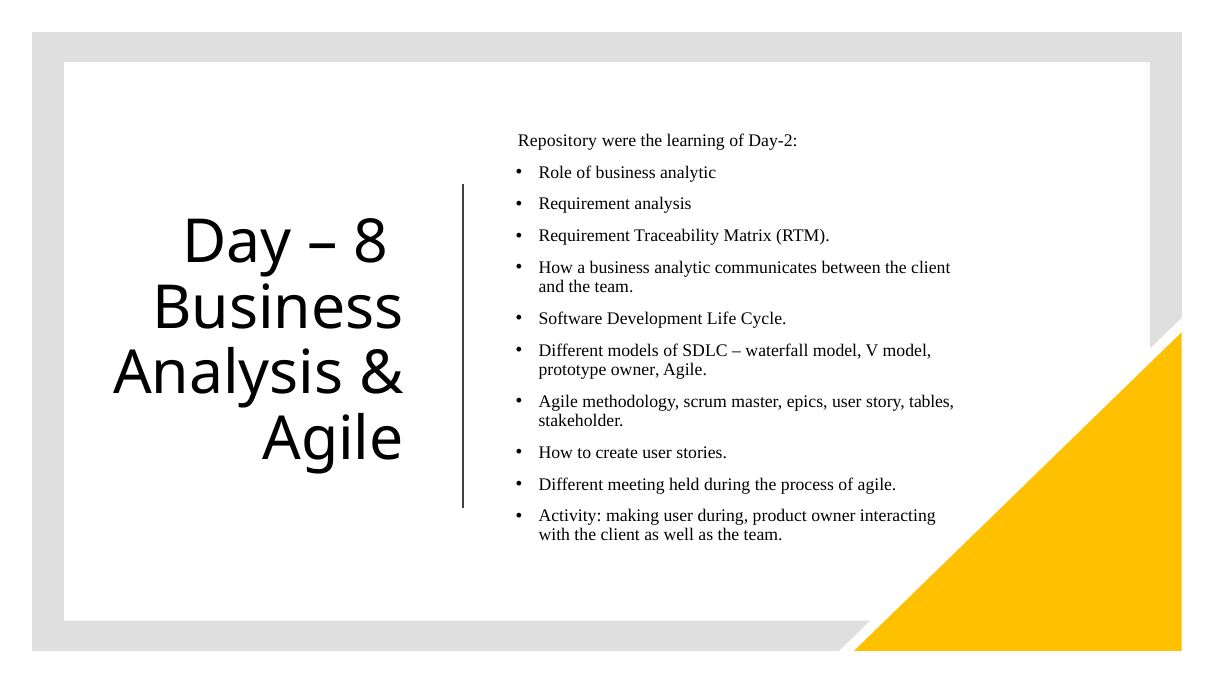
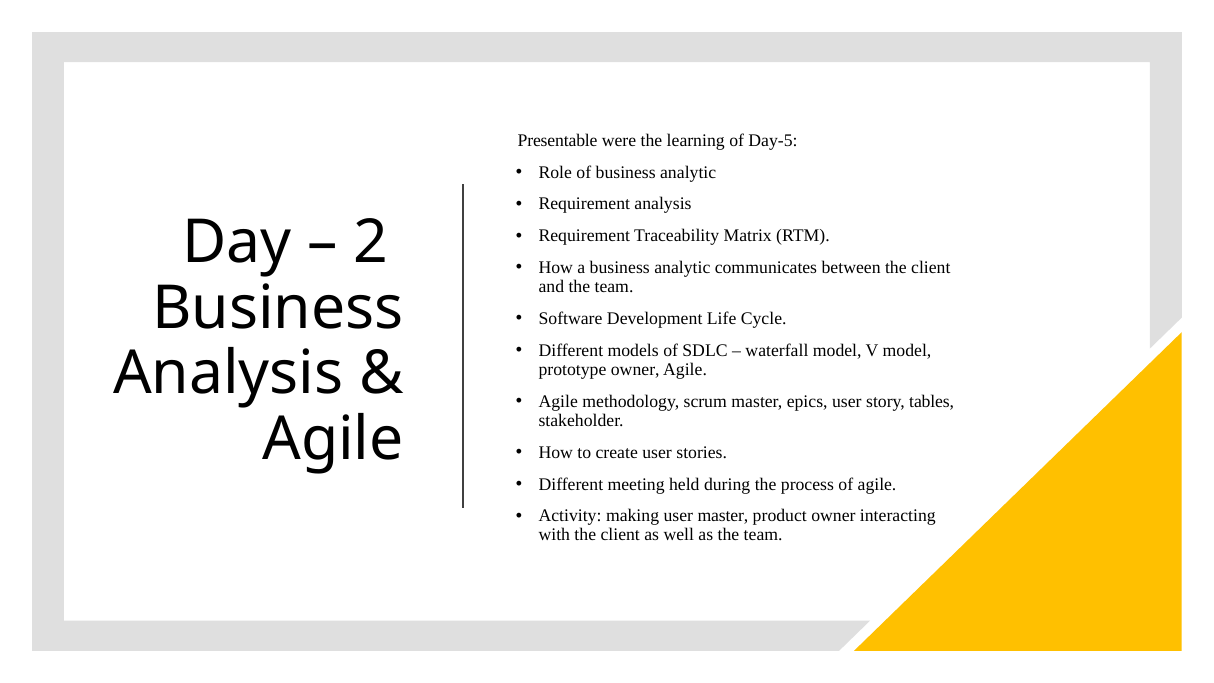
Repository: Repository -> Presentable
Day-2: Day-2 -> Day-5
8: 8 -> 2
user during: during -> master
